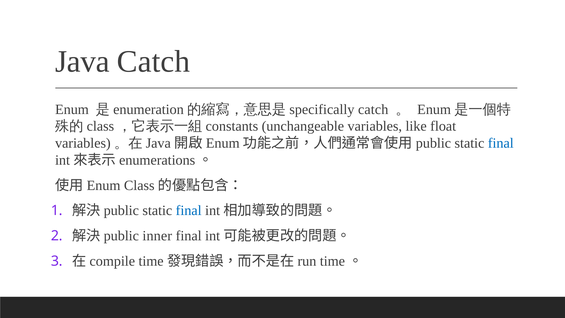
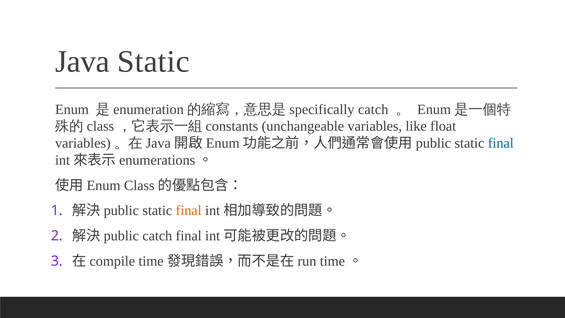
Java Catch: Catch -> Static
final at (189, 211) colour: blue -> orange
inner at (157, 236): inner -> catch
